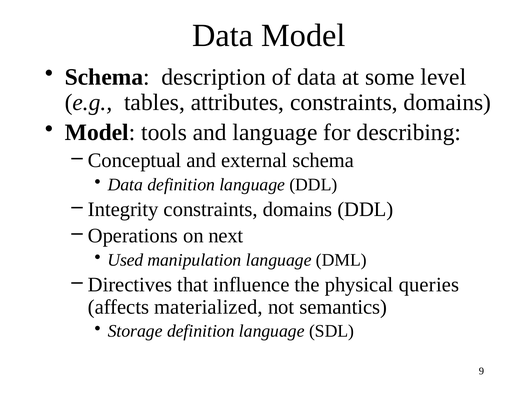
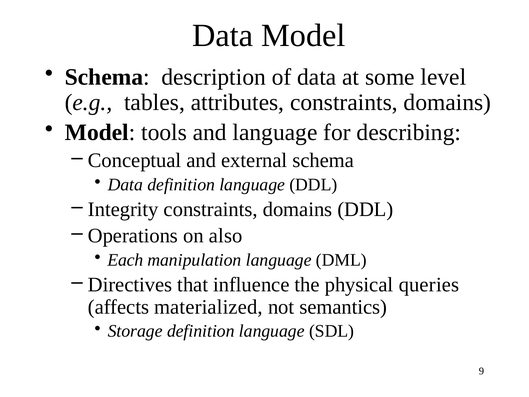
next: next -> also
Used: Used -> Each
